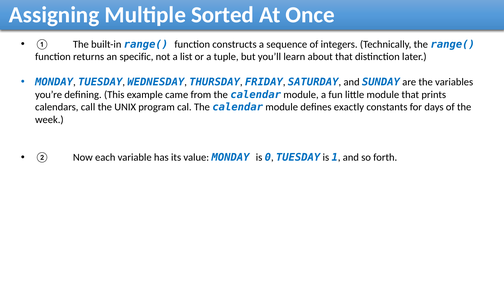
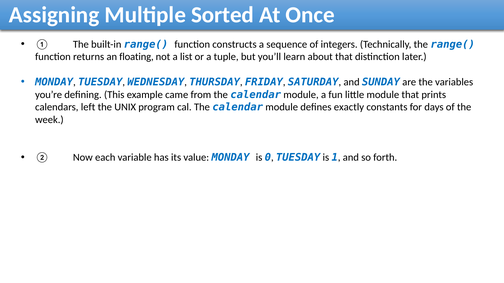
specific: specific -> floating
call: call -> left
